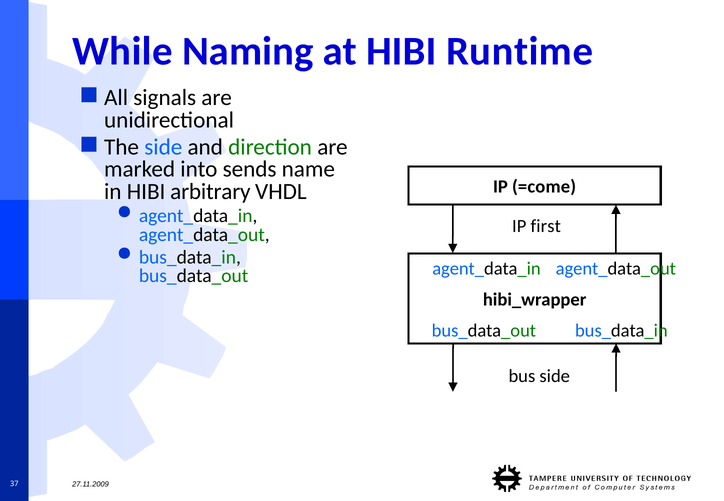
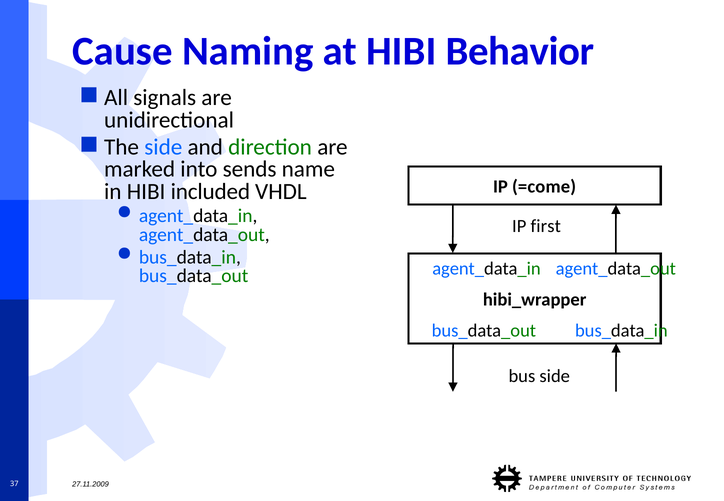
While: While -> Cause
Runtime: Runtime -> Behavior
arbitrary: arbitrary -> included
